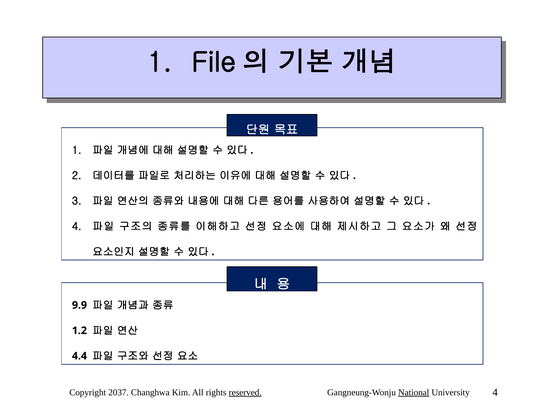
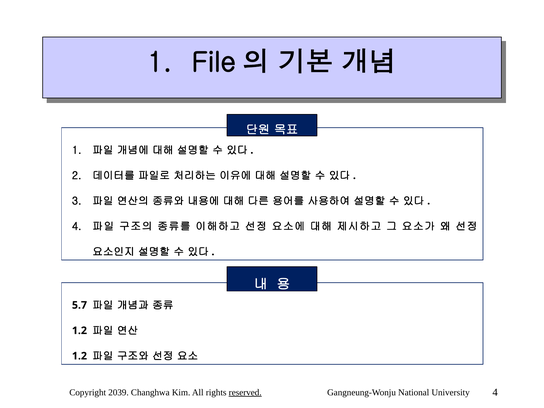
9.9: 9.9 -> 5.7
4.4 at (79, 356): 4.4 -> 1.2
2037: 2037 -> 2039
National underline: present -> none
